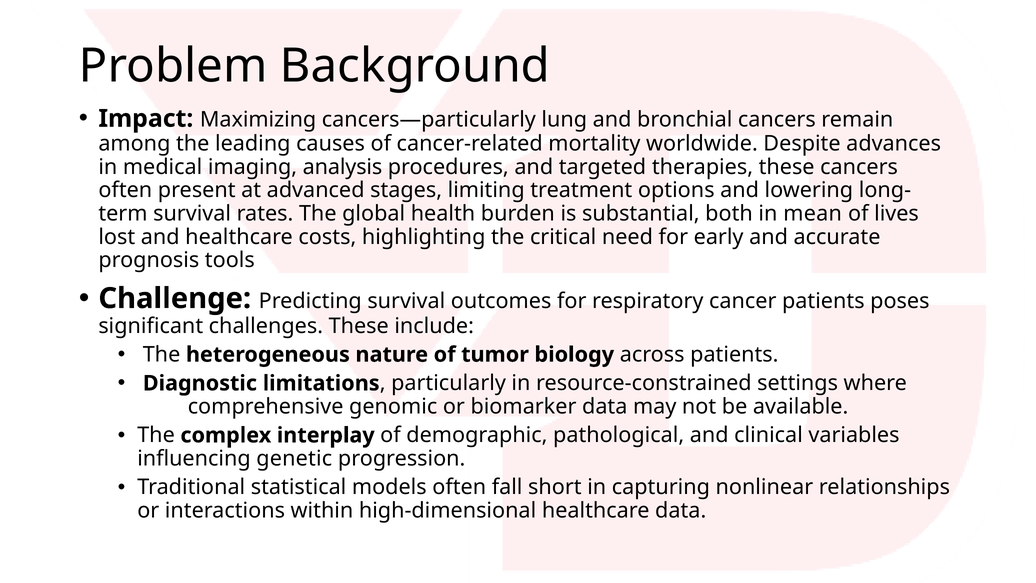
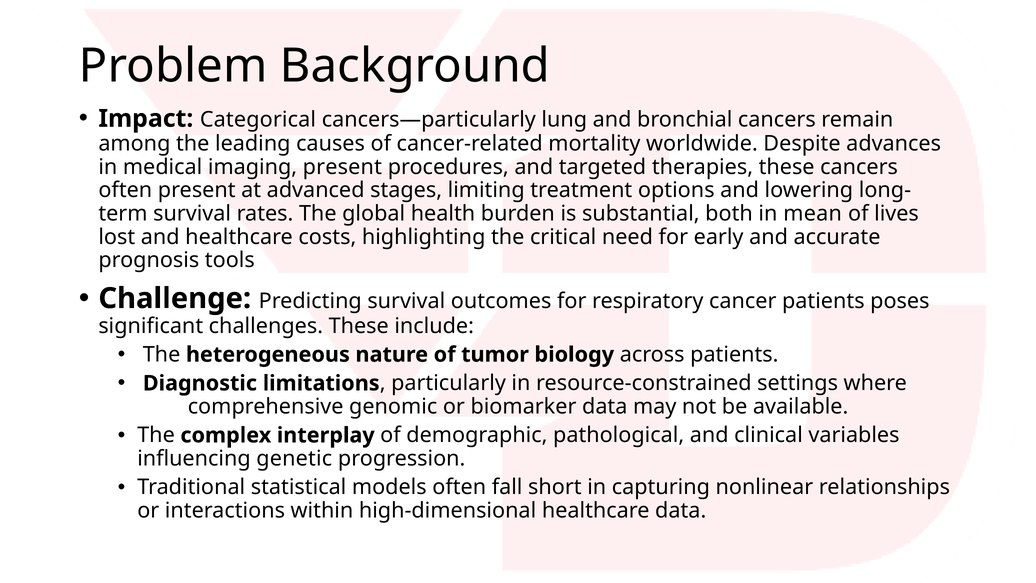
Maximizing: Maximizing -> Categorical
imaging analysis: analysis -> present
